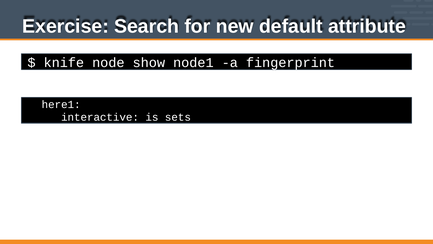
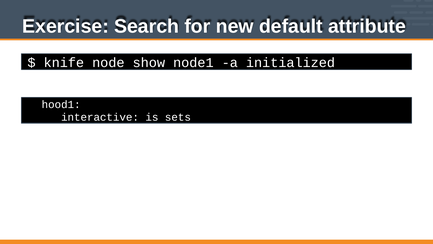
fingerprint: fingerprint -> initialized
here1: here1 -> hood1
